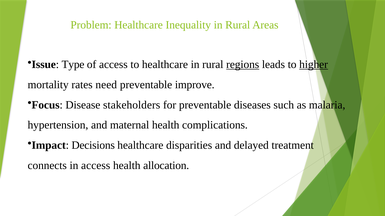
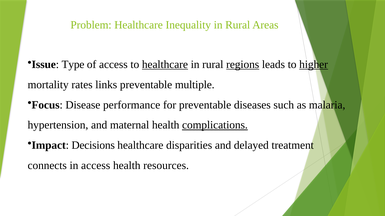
healthcare at (165, 65) underline: none -> present
need: need -> links
improve: improve -> multiple
stakeholders: stakeholders -> performance
complications underline: none -> present
allocation: allocation -> resources
